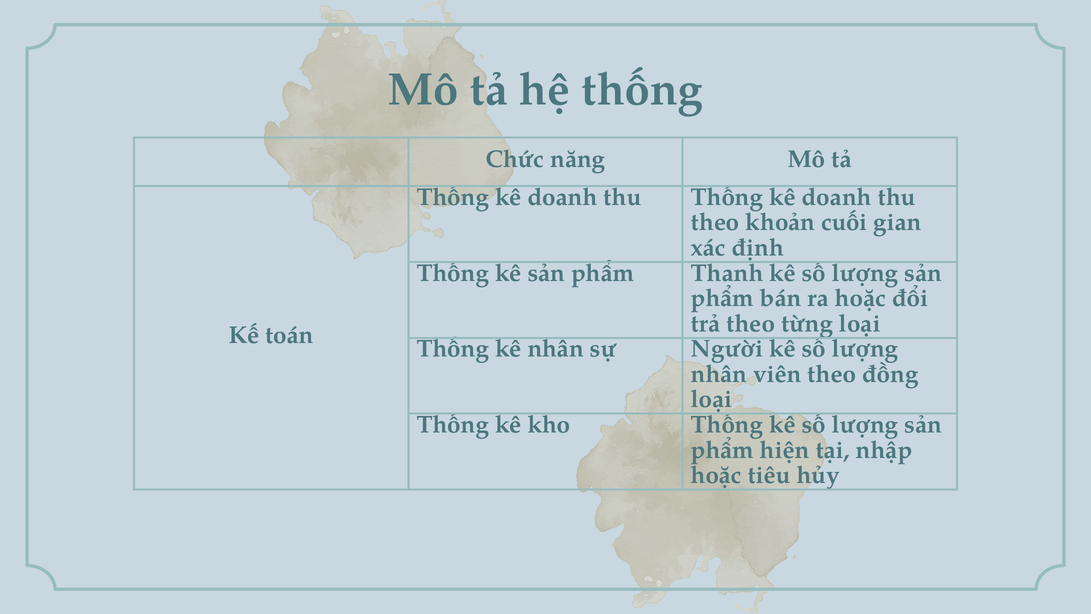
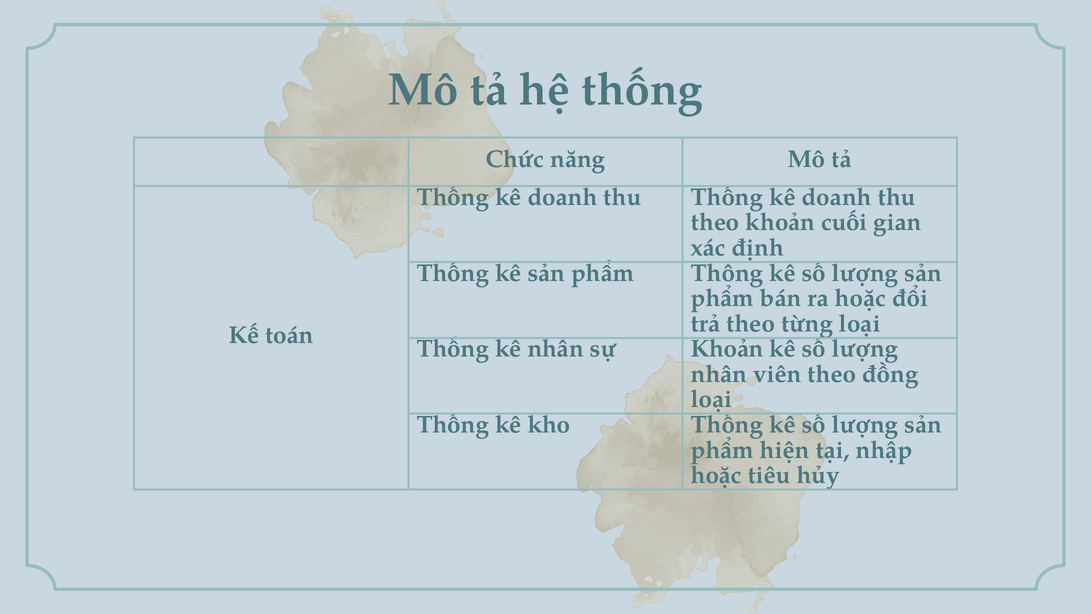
Thanh: Thanh -> Thông
sự Người: Người -> Khoản
